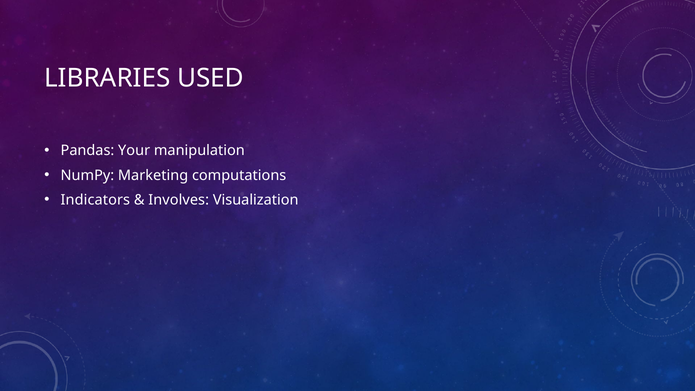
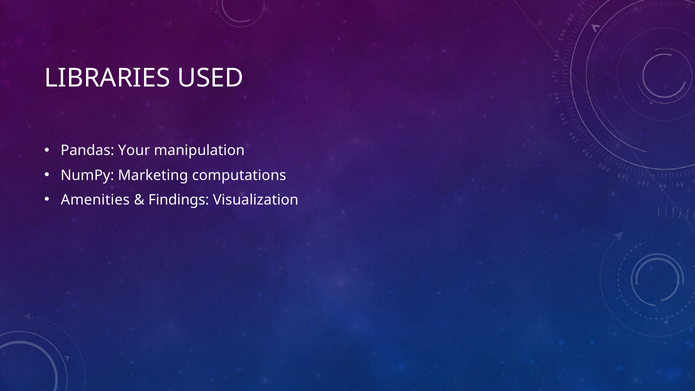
Indicators: Indicators -> Amenities
Involves: Involves -> Findings
